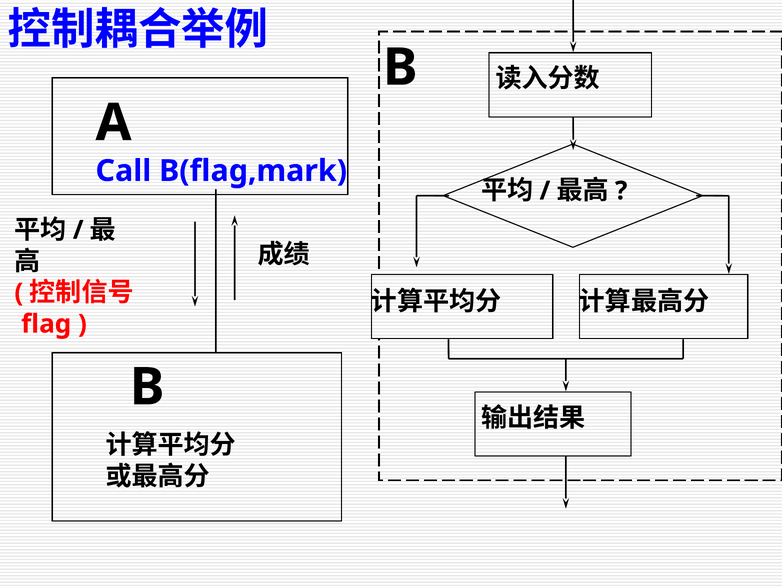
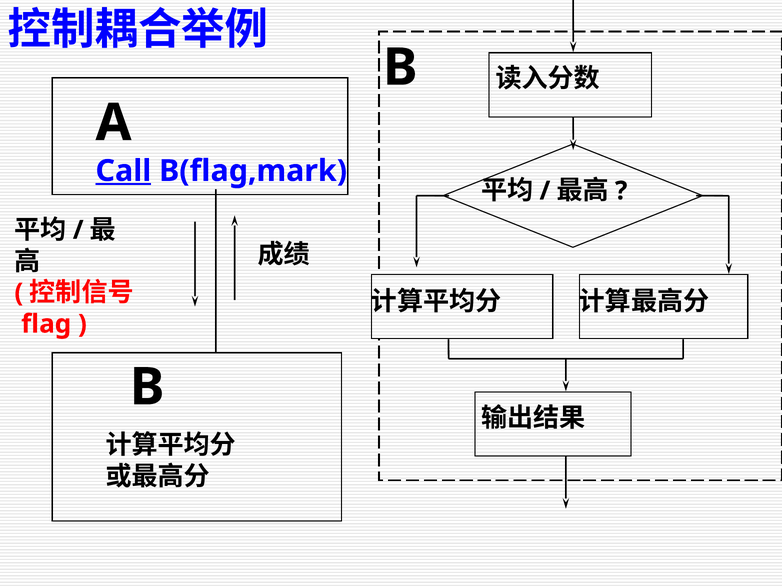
Call underline: none -> present
